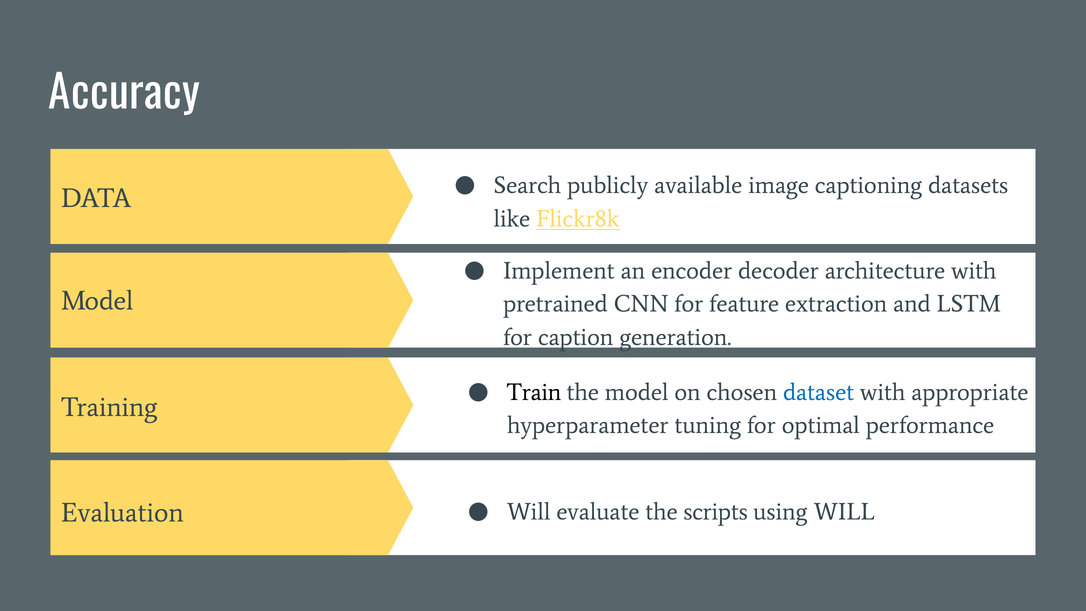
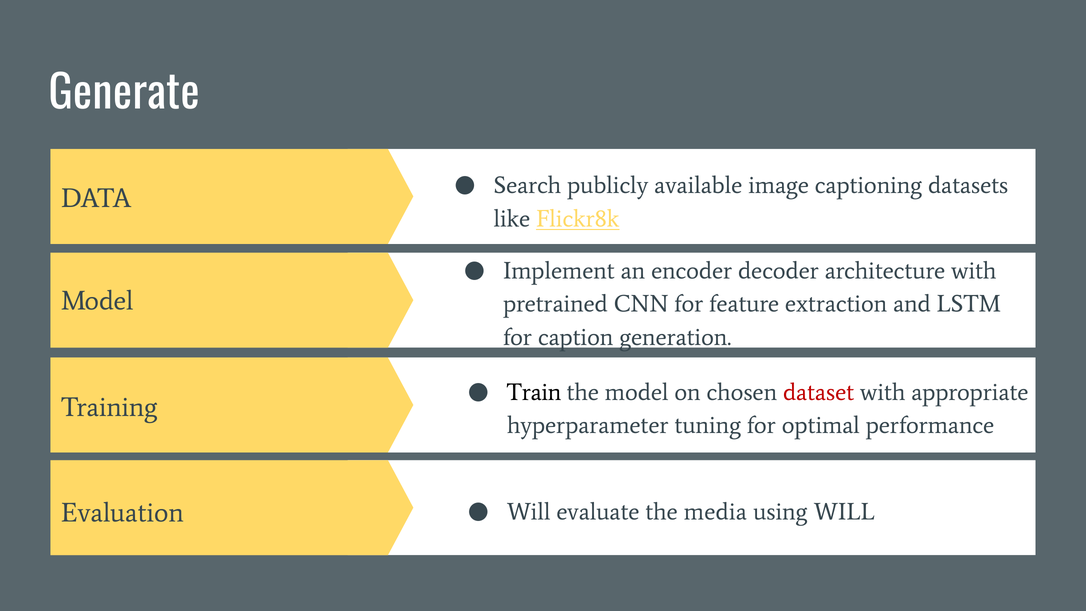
Accuracy: Accuracy -> Generate
dataset colour: blue -> red
scripts: scripts -> media
